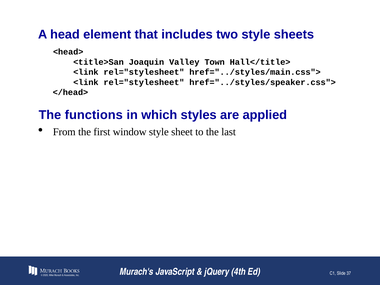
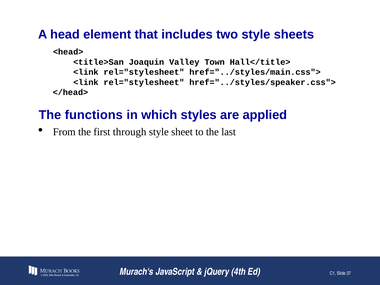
window: window -> through
